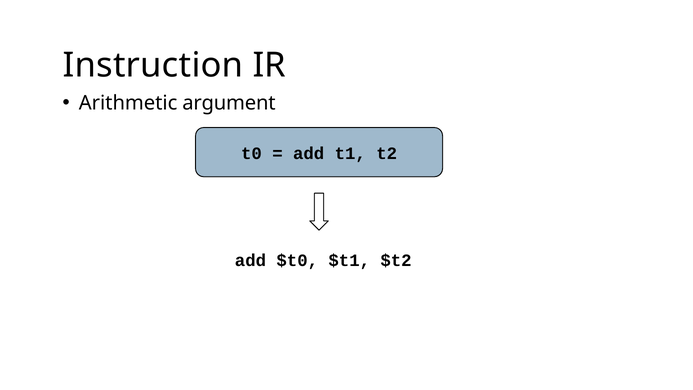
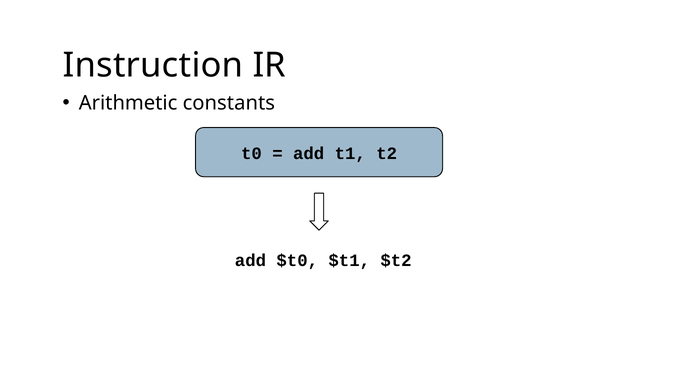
argument: argument -> constants
